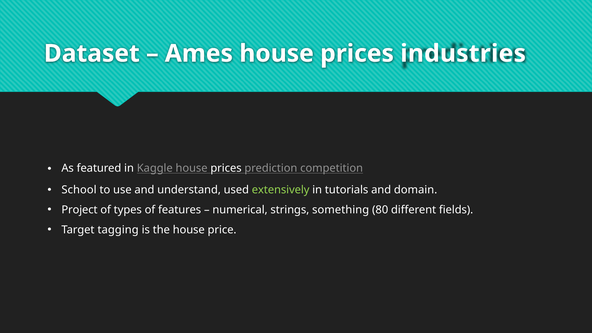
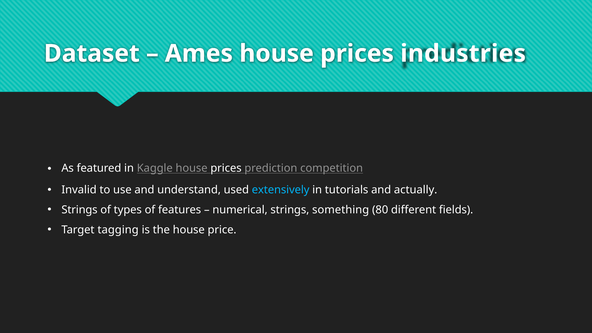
School: School -> Invalid
extensively colour: light green -> light blue
domain: domain -> actually
Project at (79, 210): Project -> Strings
